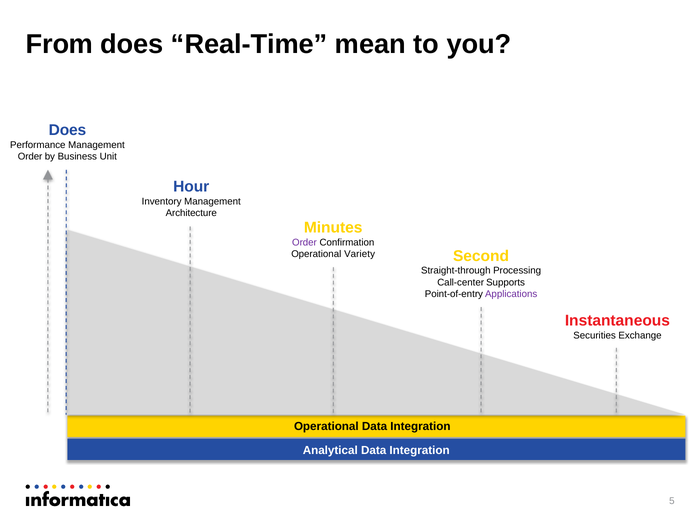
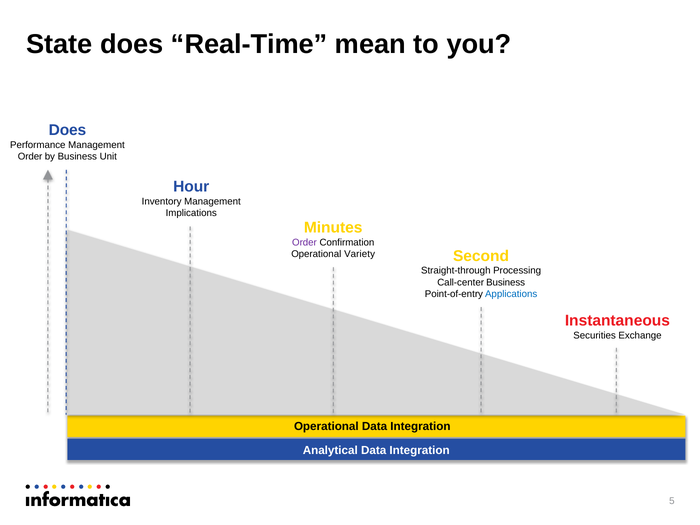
From: From -> State
Architecture: Architecture -> Implications
Call-center Supports: Supports -> Business
Applications colour: purple -> blue
